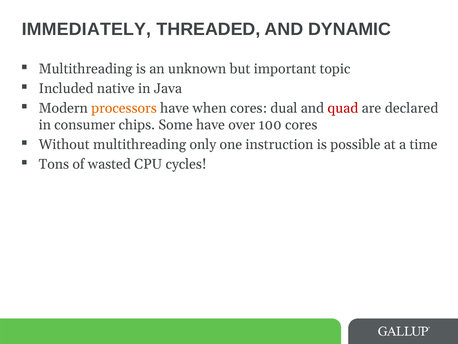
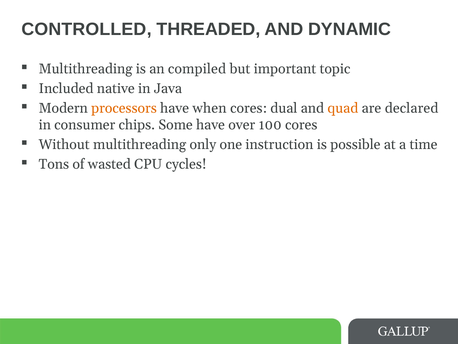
IMMEDIATELY: IMMEDIATELY -> CONTROLLED
unknown: unknown -> compiled
quad colour: red -> orange
